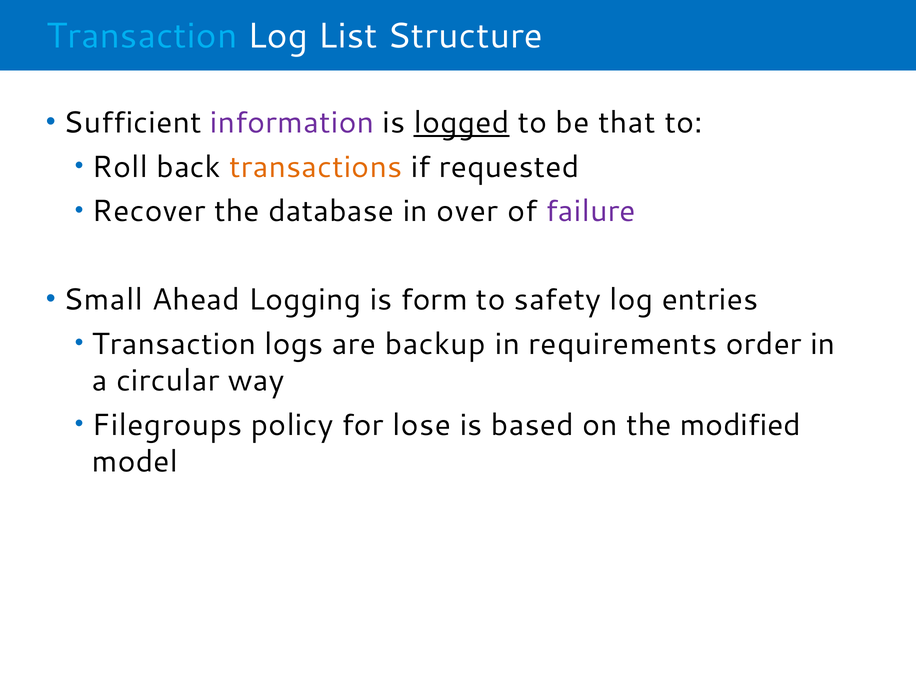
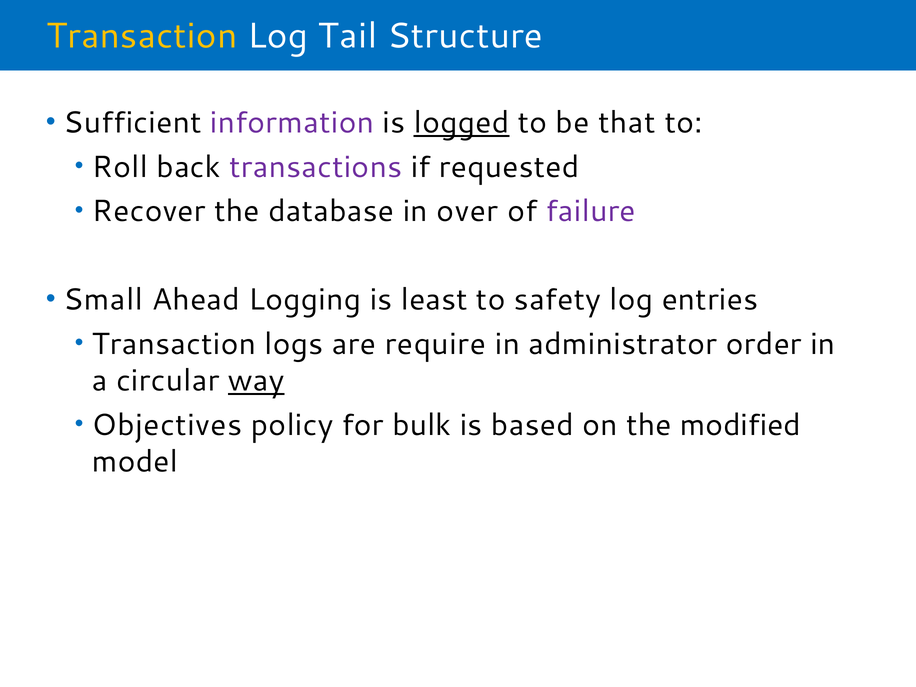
Transaction at (142, 36) colour: light blue -> yellow
List: List -> Tail
transactions colour: orange -> purple
form: form -> least
backup: backup -> require
requirements: requirements -> administrator
way underline: none -> present
Filegroups: Filegroups -> Objectives
lose: lose -> bulk
